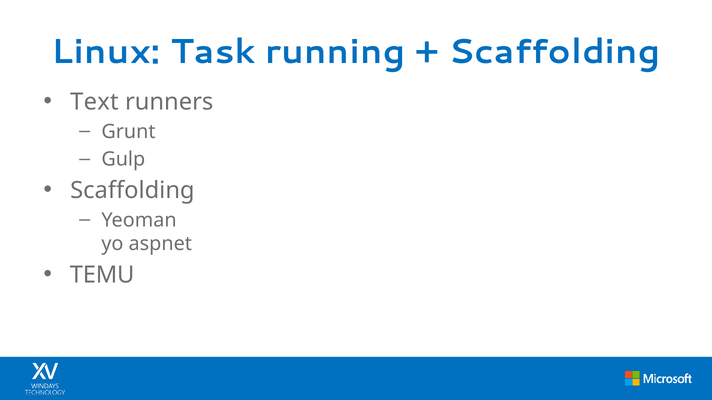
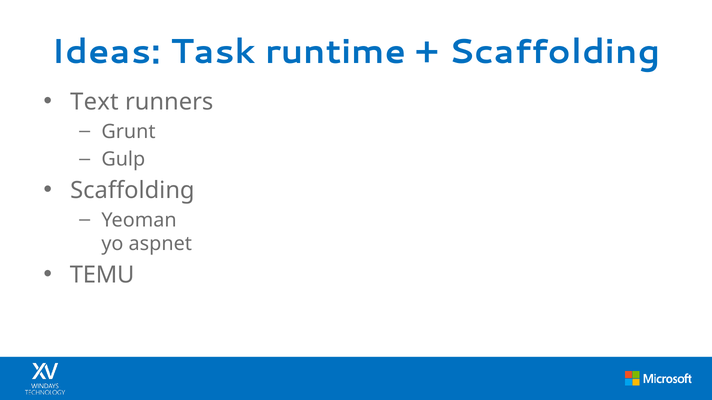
Linux: Linux -> Ideas
running: running -> runtime
